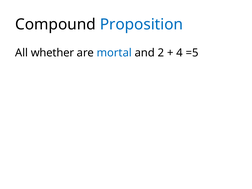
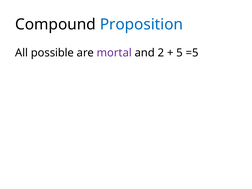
whether: whether -> possible
mortal colour: blue -> purple
4: 4 -> 5
